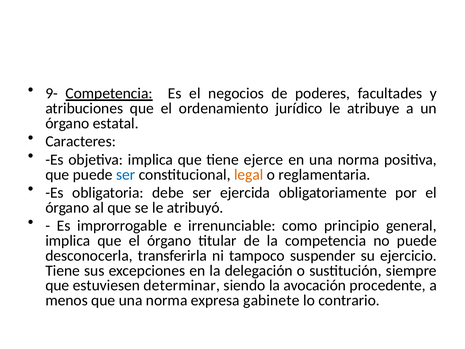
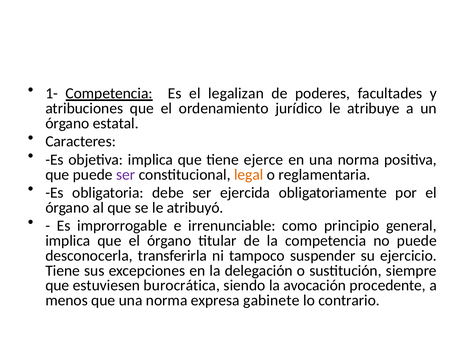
9-: 9- -> 1-
negocios: negocios -> legalizan
ser at (126, 174) colour: blue -> purple
determinar: determinar -> burocrática
